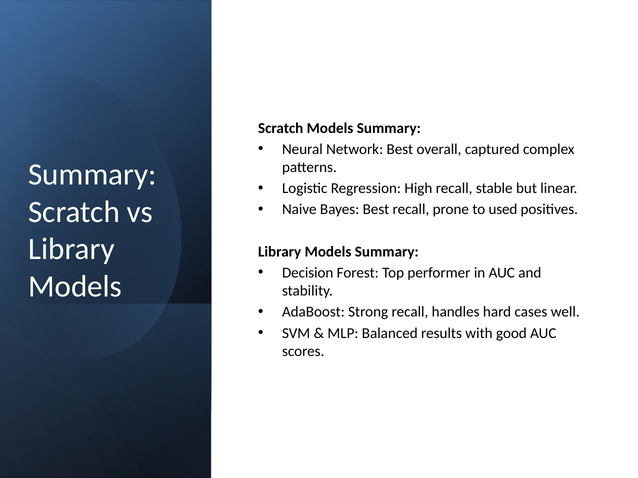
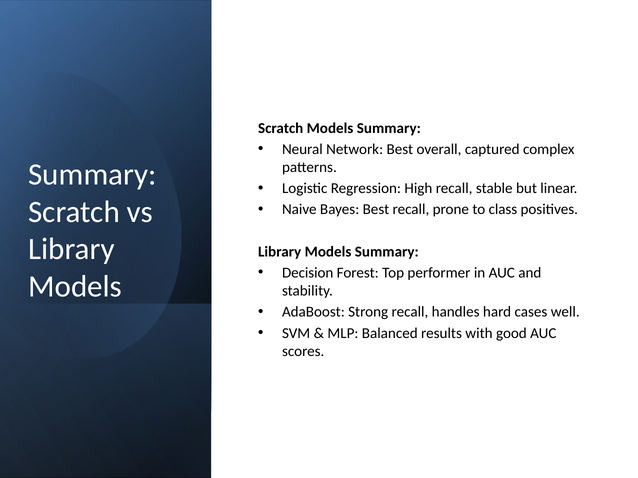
used: used -> class
